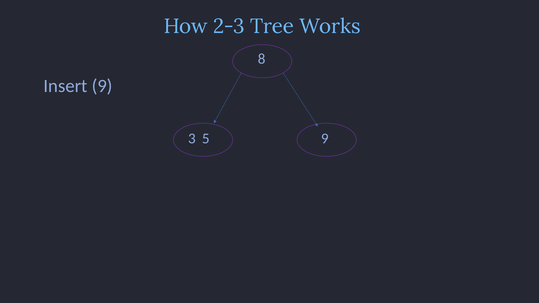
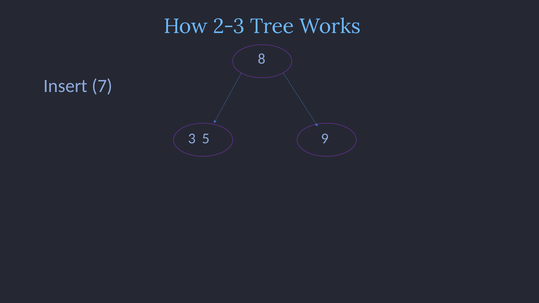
Insert 9: 9 -> 7
